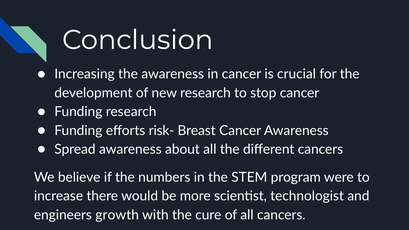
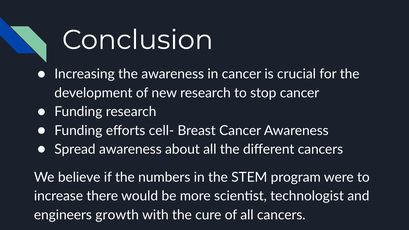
risk-: risk- -> cell-
